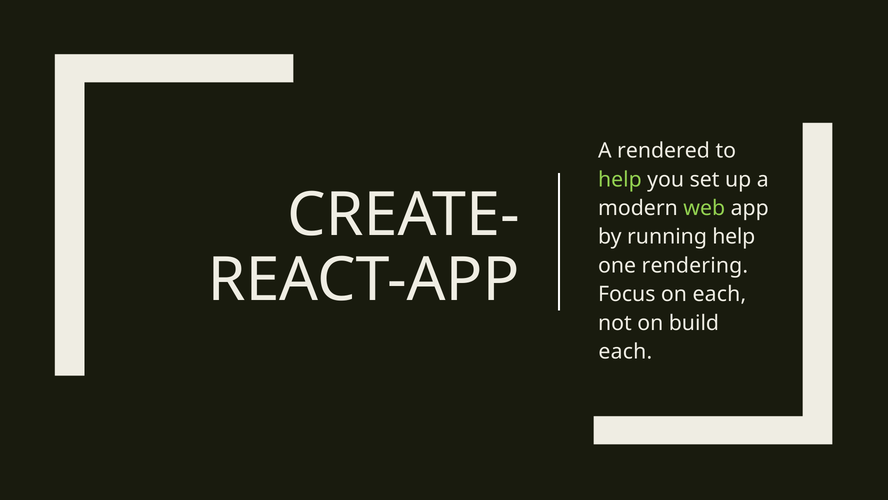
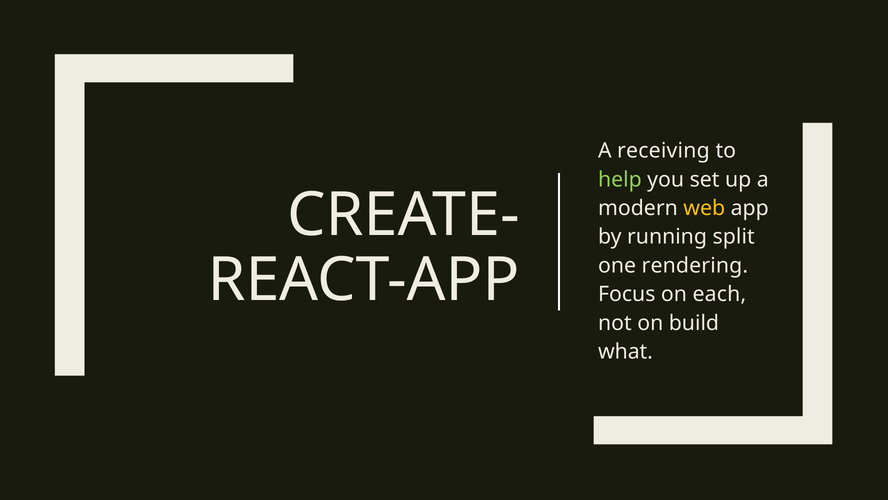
rendered: rendered -> receiving
web colour: light green -> yellow
running help: help -> split
each at (625, 351): each -> what
